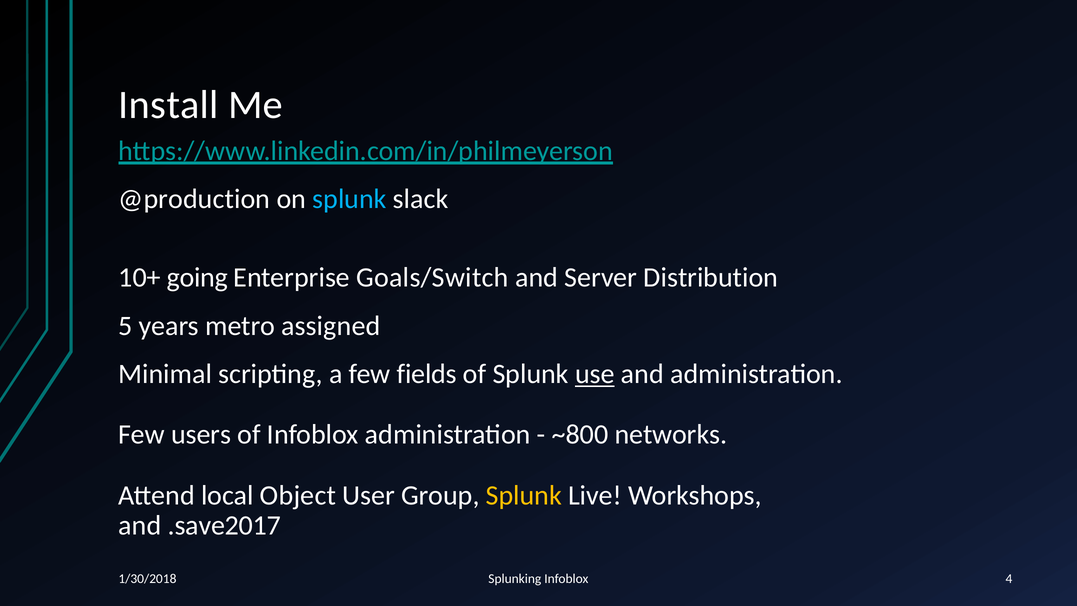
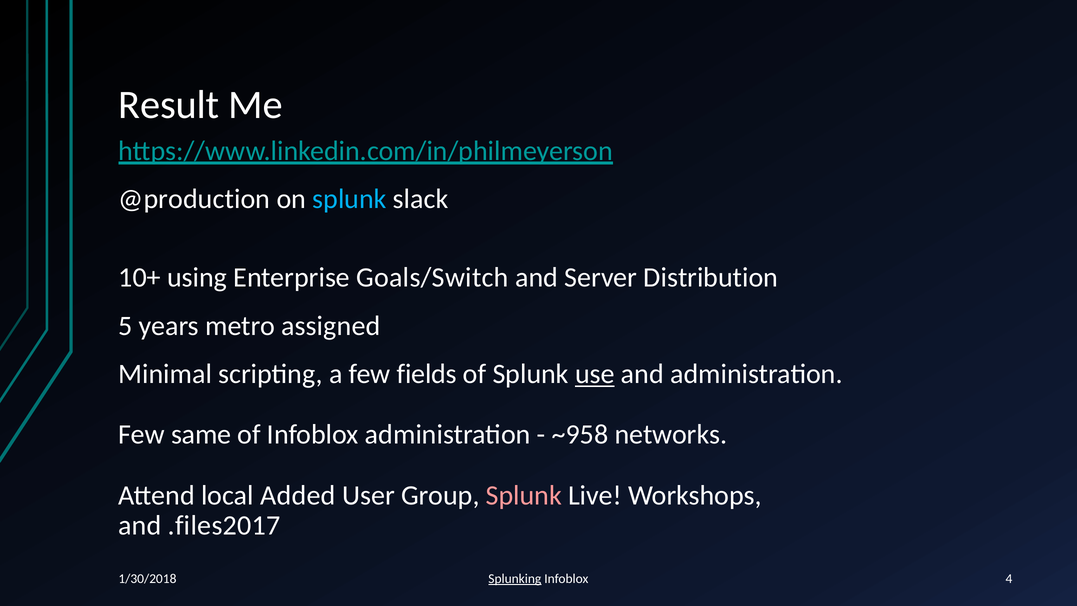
Install: Install -> Result
going: going -> using
users: users -> same
~800: ~800 -> ~958
Object: Object -> Added
Splunk at (524, 495) colour: yellow -> pink
.save2017: .save2017 -> .files2017
Splunking underline: none -> present
